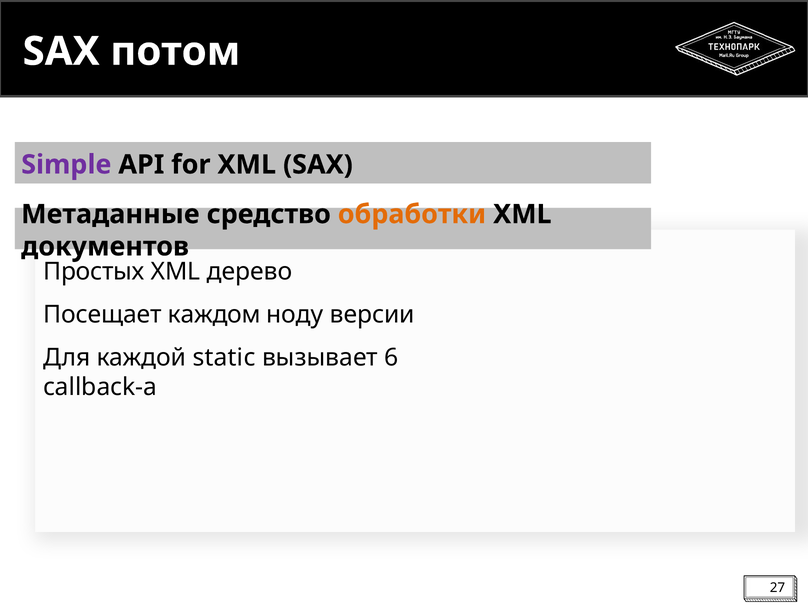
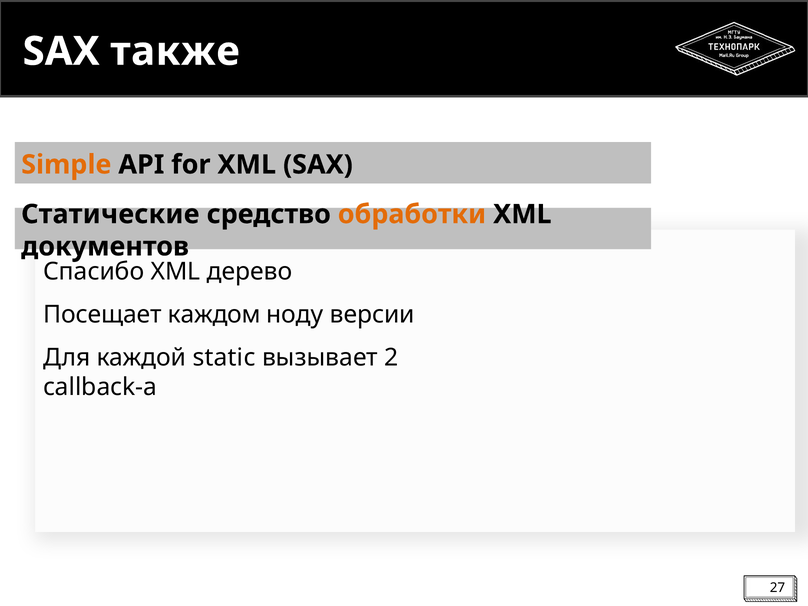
потом: потом -> также
Simple colour: purple -> orange
Метаданные: Метаданные -> Статические
Простых: Простых -> Спасибо
6: 6 -> 2
